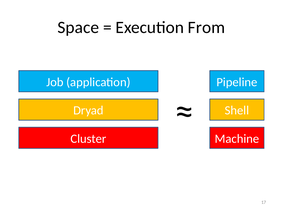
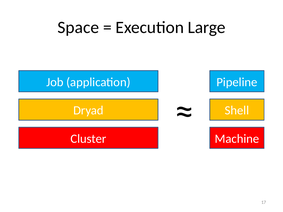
From: From -> Large
